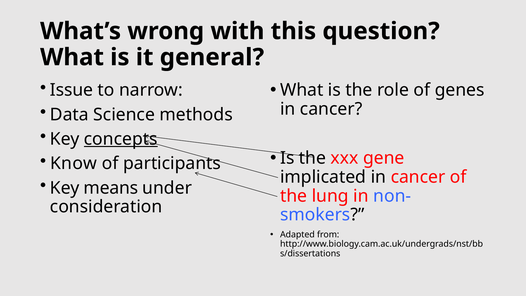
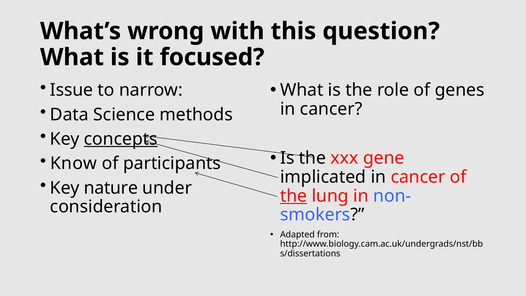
general: general -> focused
means: means -> nature
the at (294, 196) underline: none -> present
